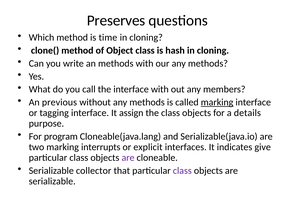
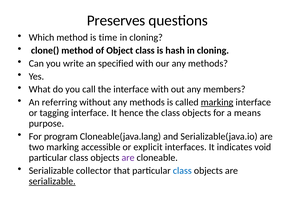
an methods: methods -> specified
previous: previous -> referring
assign: assign -> hence
details: details -> means
interrupts: interrupts -> accessible
give: give -> void
class at (182, 171) colour: purple -> blue
serializable at (52, 181) underline: none -> present
